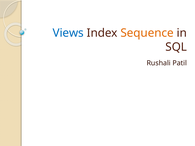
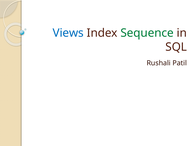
Sequence colour: orange -> green
